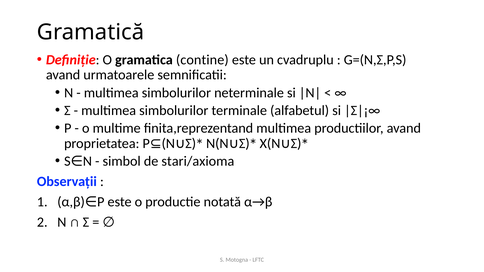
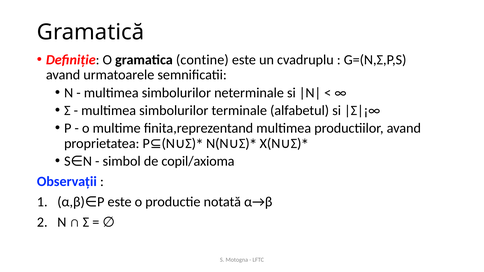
stari/axioma: stari/axioma -> copil/axioma
